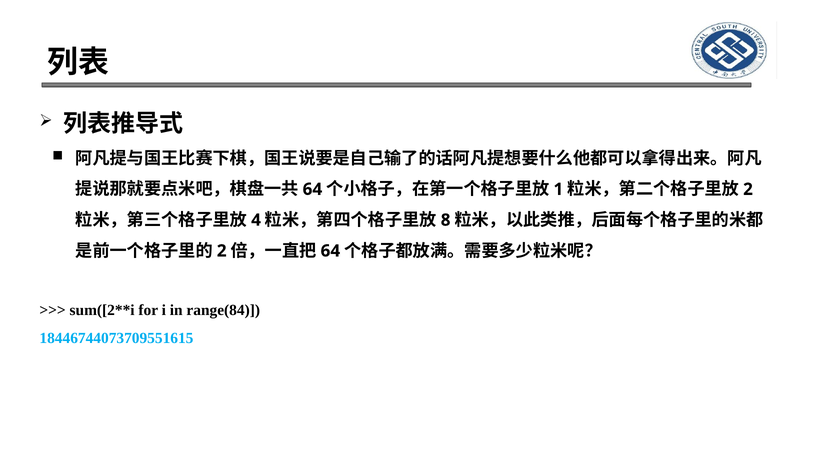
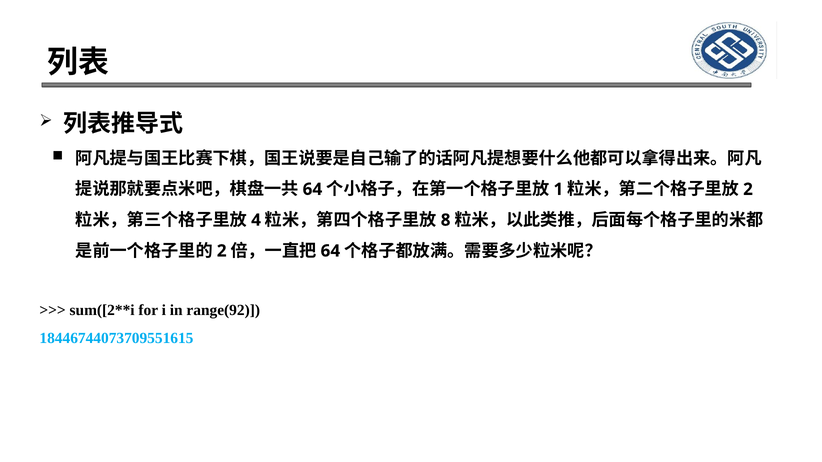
range(84: range(84 -> range(92
